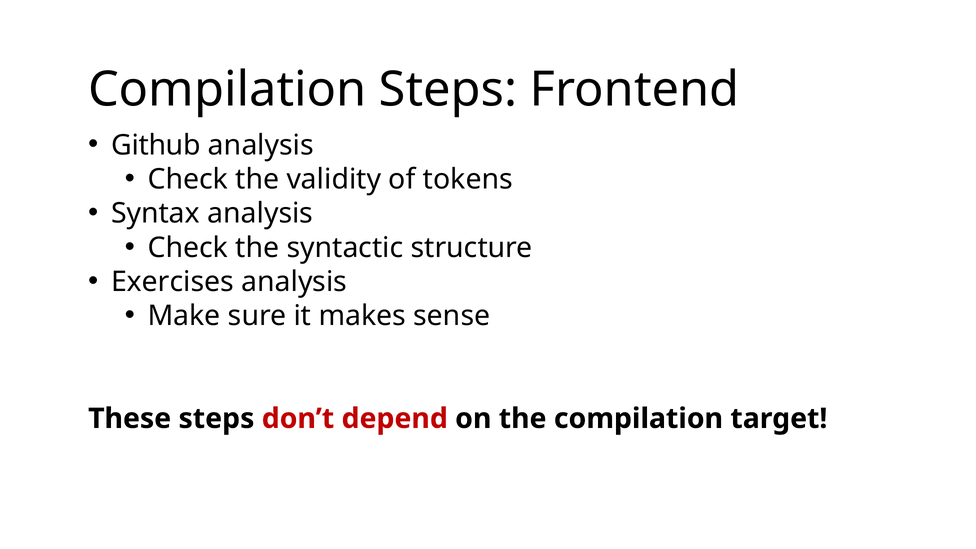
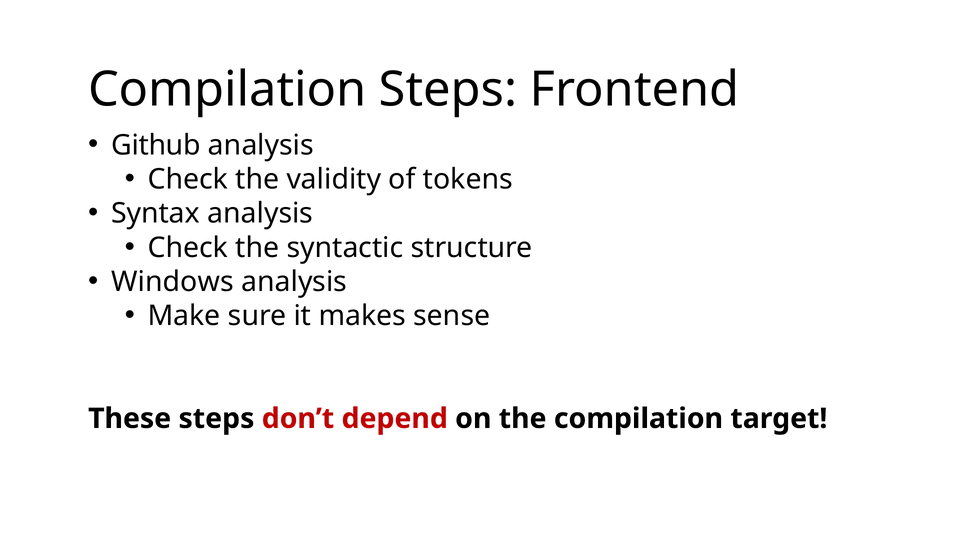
Exercises: Exercises -> Windows
